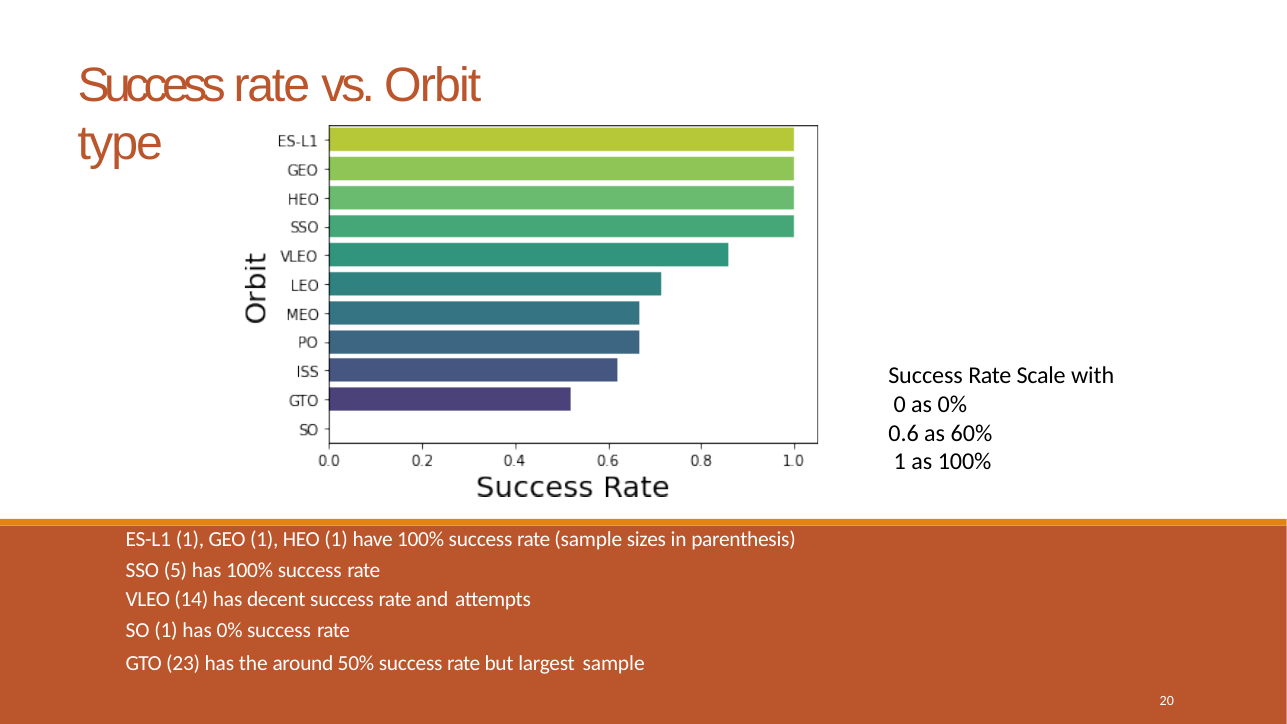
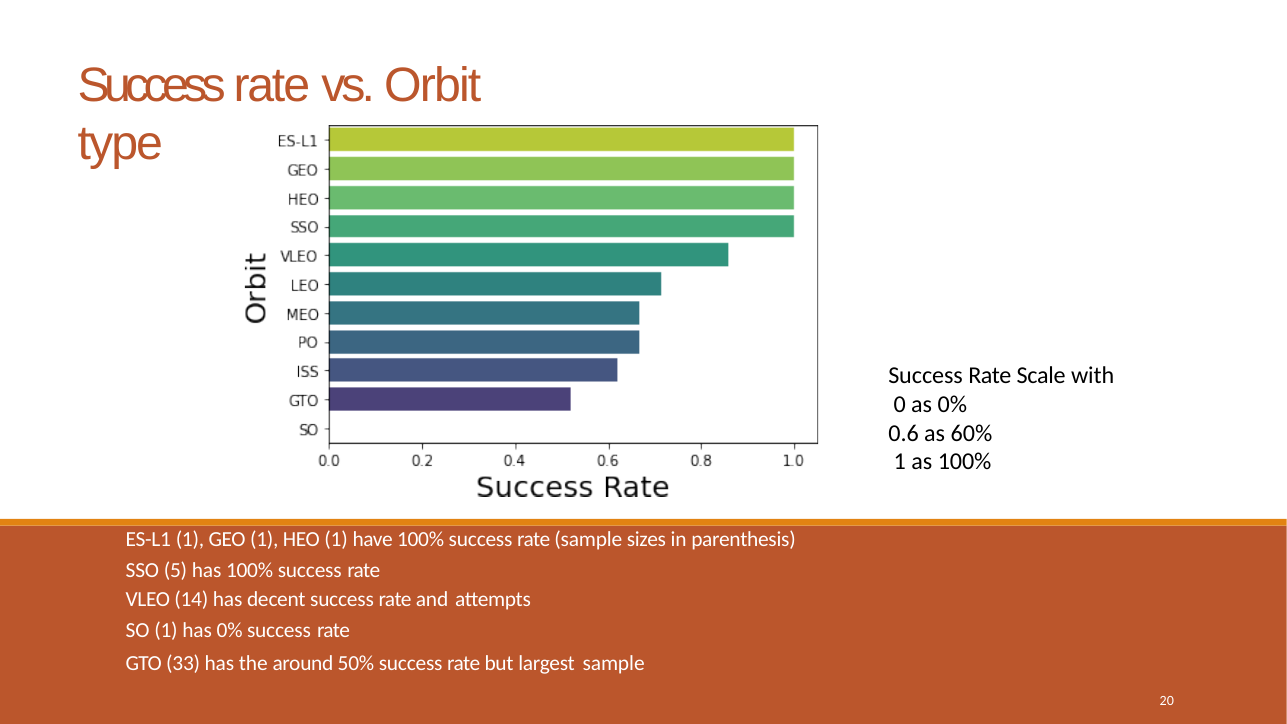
23: 23 -> 33
